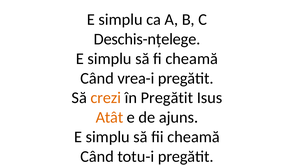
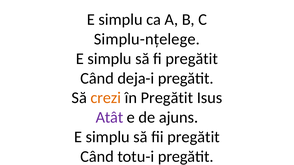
Deschis-nțelege: Deschis-nțelege -> Simplu-nțelege
fi cheamă: cheamă -> pregătit
vrea-i: vrea-i -> deja-i
Atât colour: orange -> purple
fii cheamă: cheamă -> pregătit
